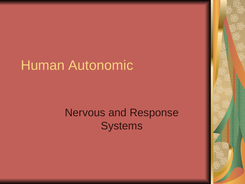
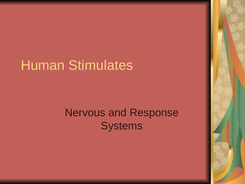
Autonomic: Autonomic -> Stimulates
